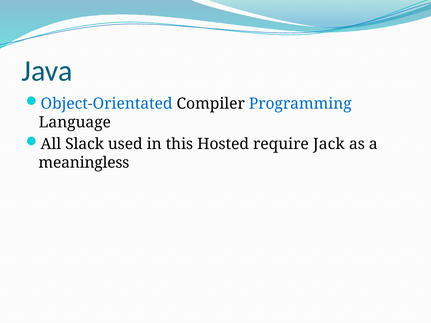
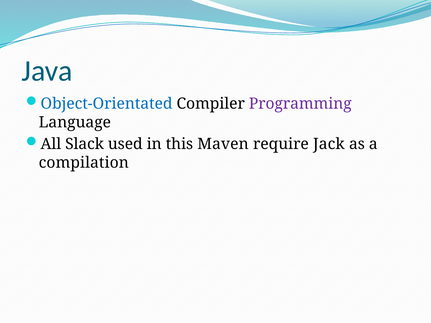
Programming colour: blue -> purple
Hosted: Hosted -> Maven
meaningless: meaningless -> compilation
